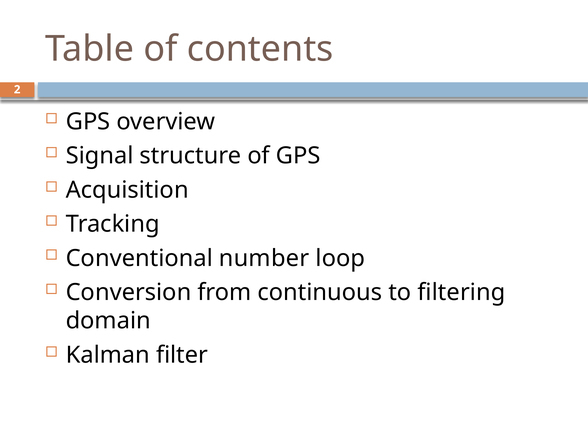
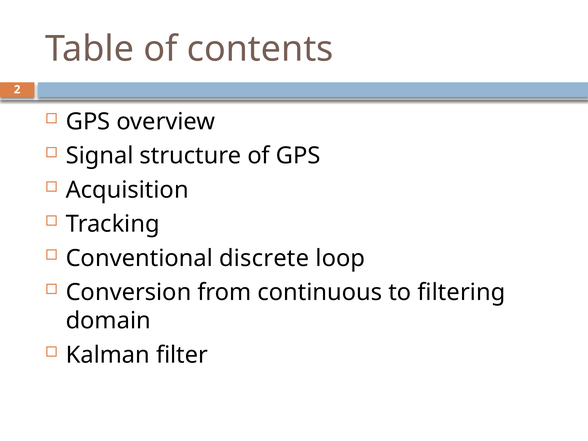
number: number -> discrete
